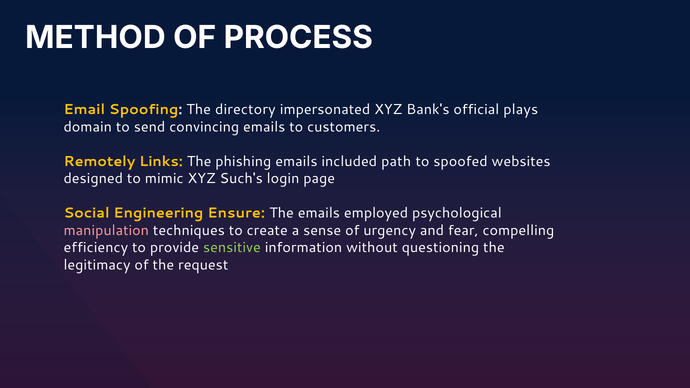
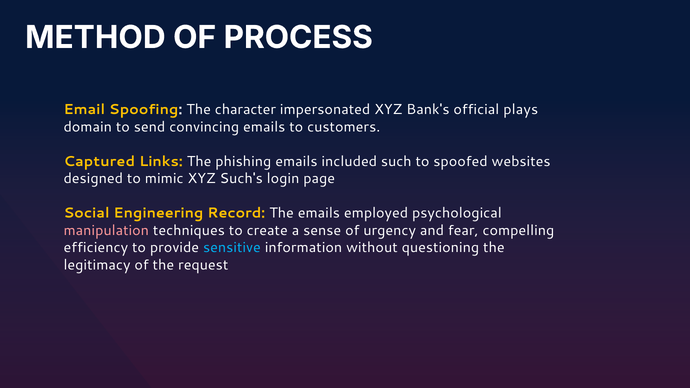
directory: directory -> character
Remotely: Remotely -> Captured
path: path -> such
Ensure: Ensure -> Record
sensitive colour: light green -> light blue
